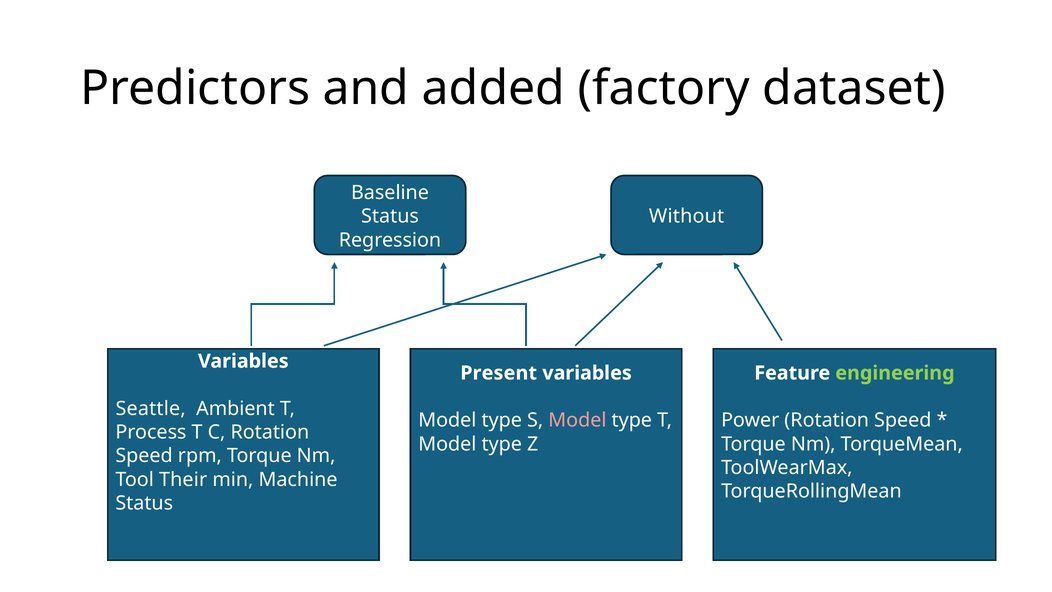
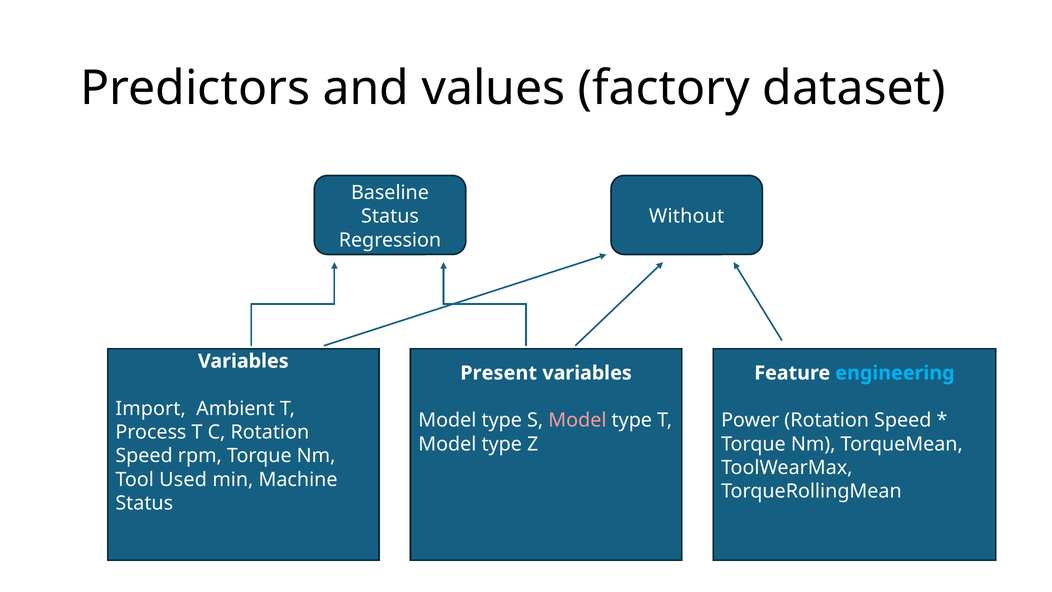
added: added -> values
engineering colour: light green -> light blue
Seattle: Seattle -> Import
Their: Their -> Used
